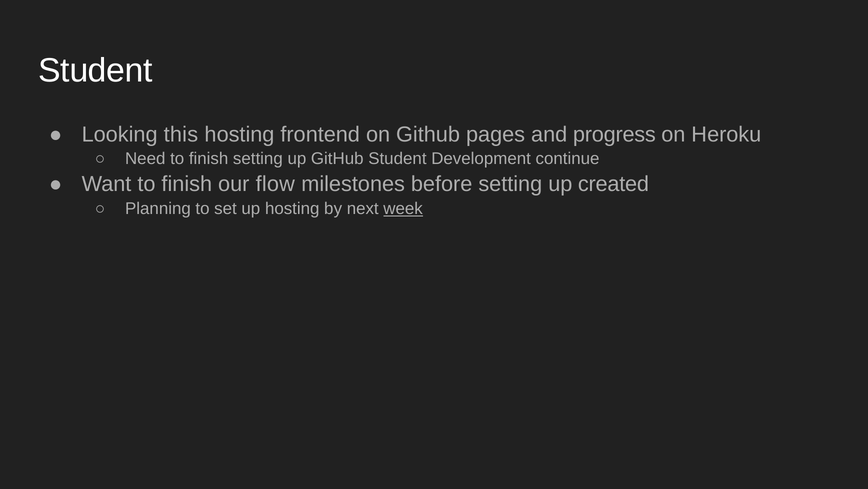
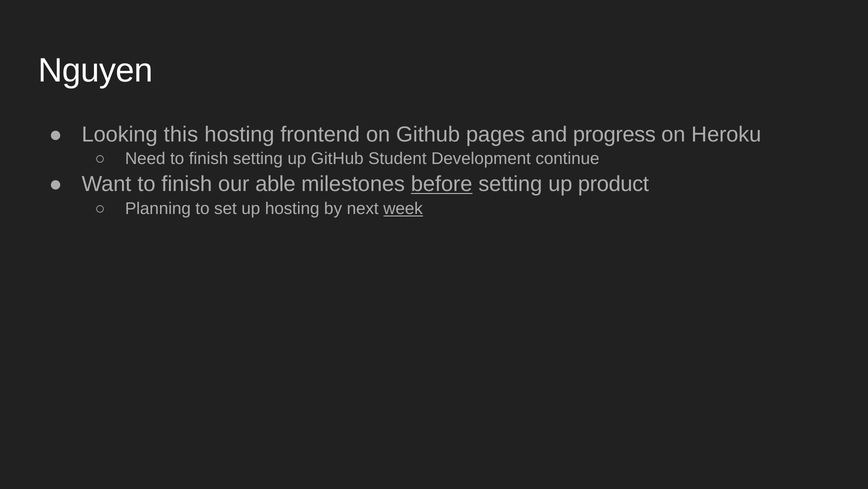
Student at (96, 70): Student -> Nguyen
flow: flow -> able
before underline: none -> present
created: created -> product
